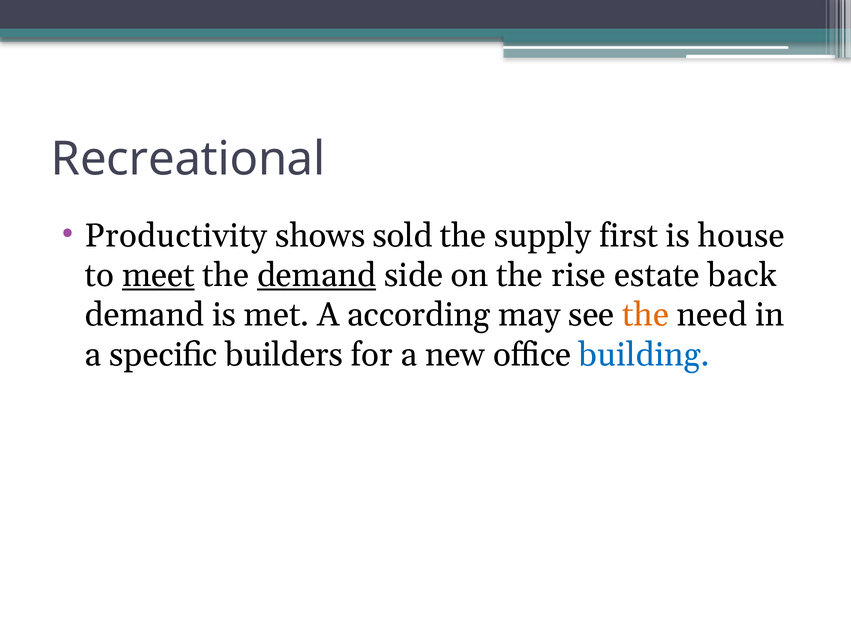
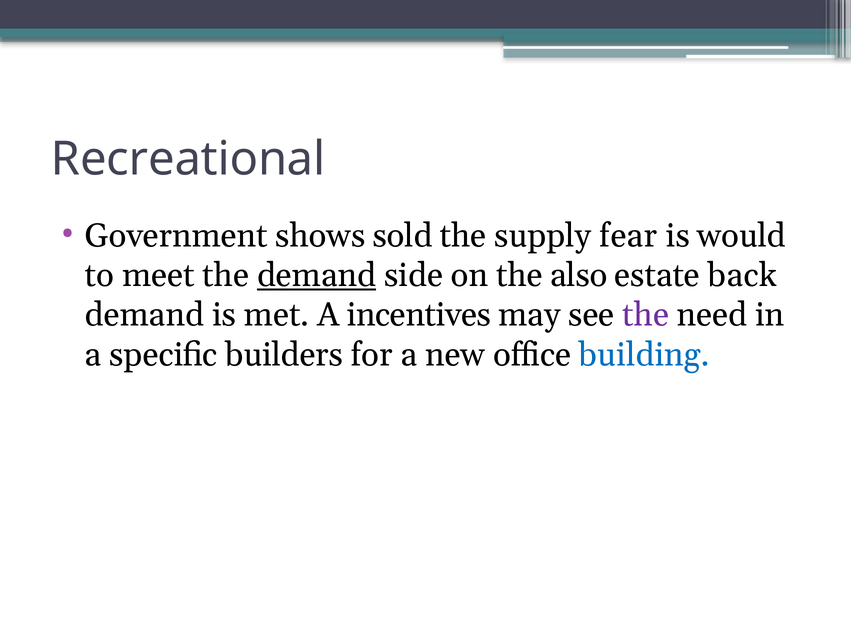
Productivity: Productivity -> Government
first: first -> fear
house: house -> would
meet underline: present -> none
rise: rise -> also
according: according -> incentives
the at (646, 315) colour: orange -> purple
